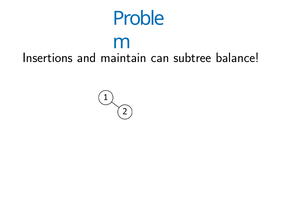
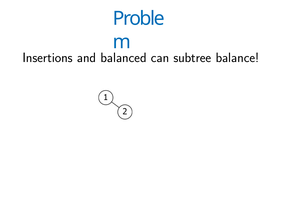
maintain: maintain -> balanced
